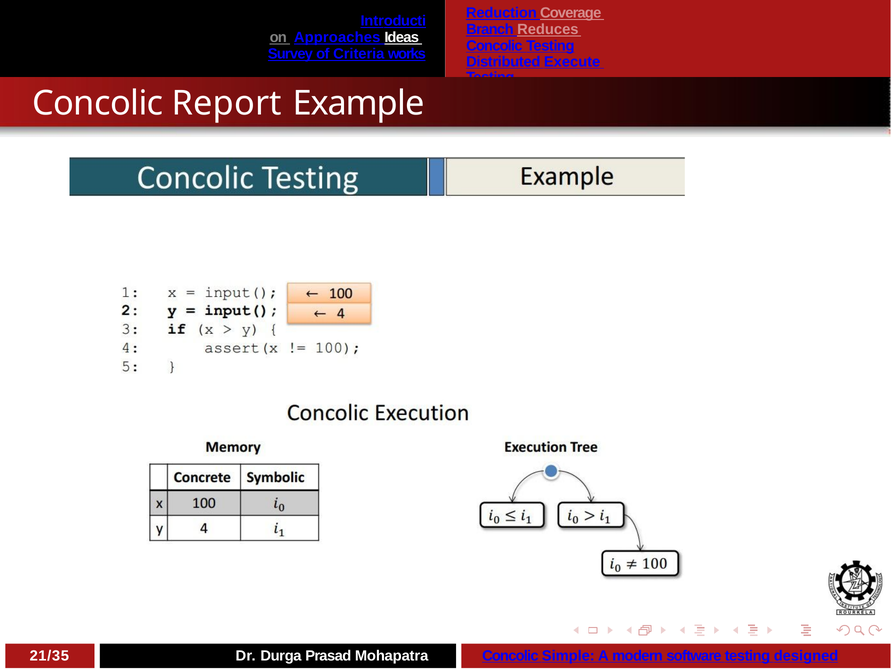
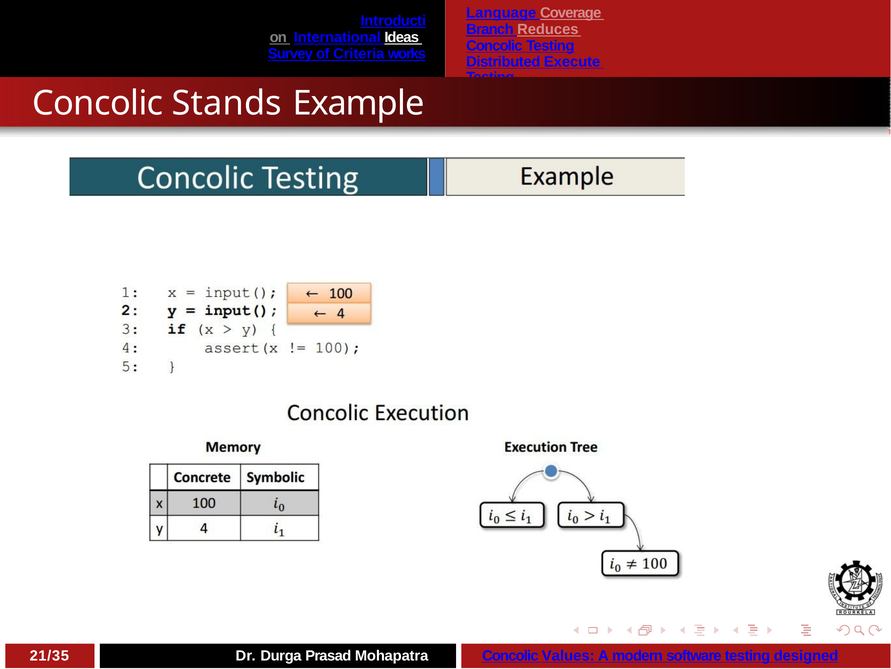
Reduction: Reduction -> Language
Approaches: Approaches -> International
Report: Report -> Stands
Simple: Simple -> Values
